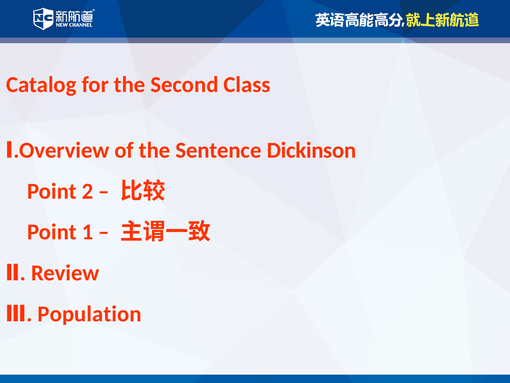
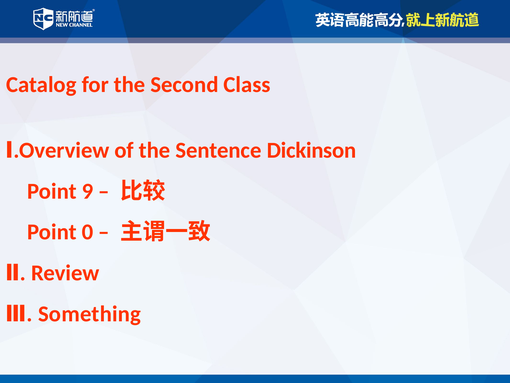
2: 2 -> 9
1: 1 -> 0
Population: Population -> Something
